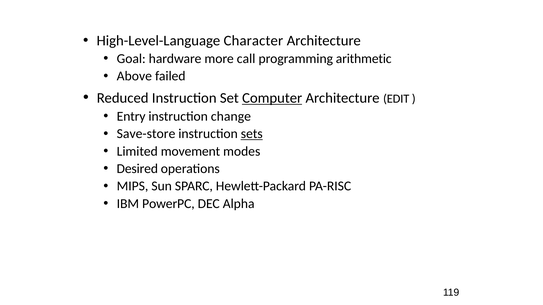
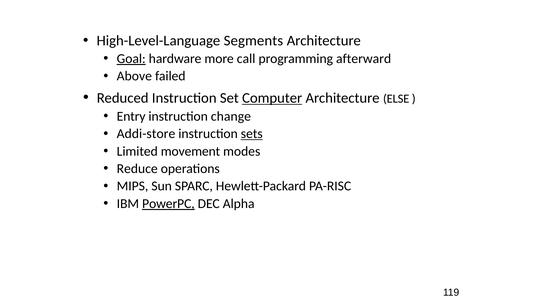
Character: Character -> Segments
Goal underline: none -> present
arithmetic: arithmetic -> afterward
EDIT: EDIT -> ELSE
Save-store: Save-store -> Addi-store
Desired: Desired -> Reduce
PowerPC underline: none -> present
